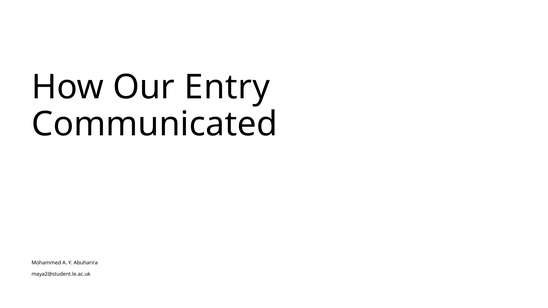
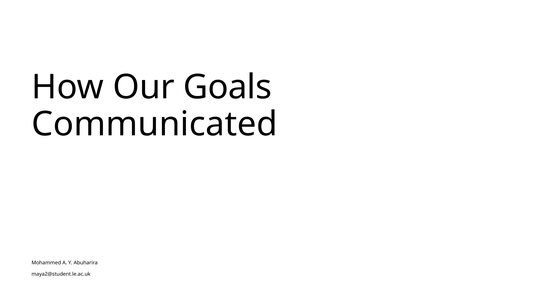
Entry: Entry -> Goals
